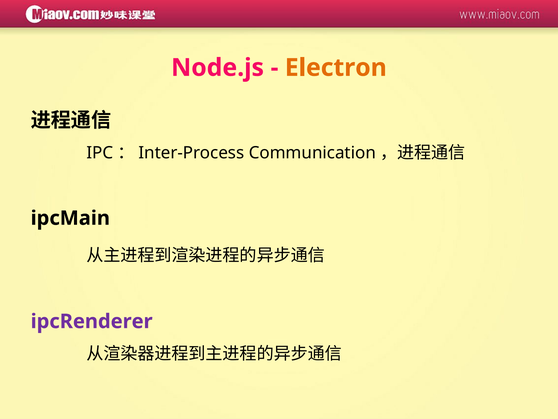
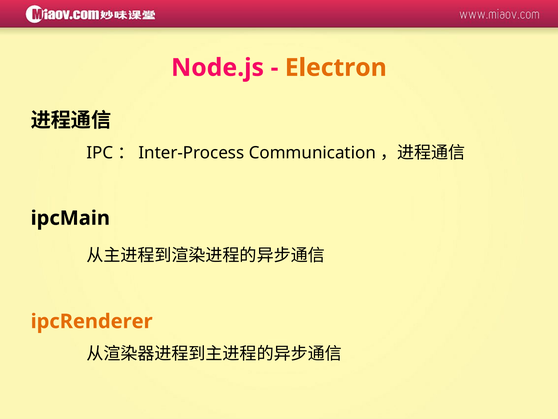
ipcRenderer colour: purple -> orange
